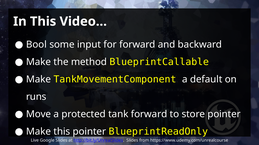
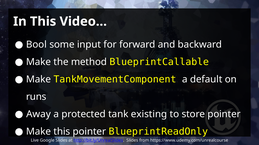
Move: Move -> Away
tank forward: forward -> existing
